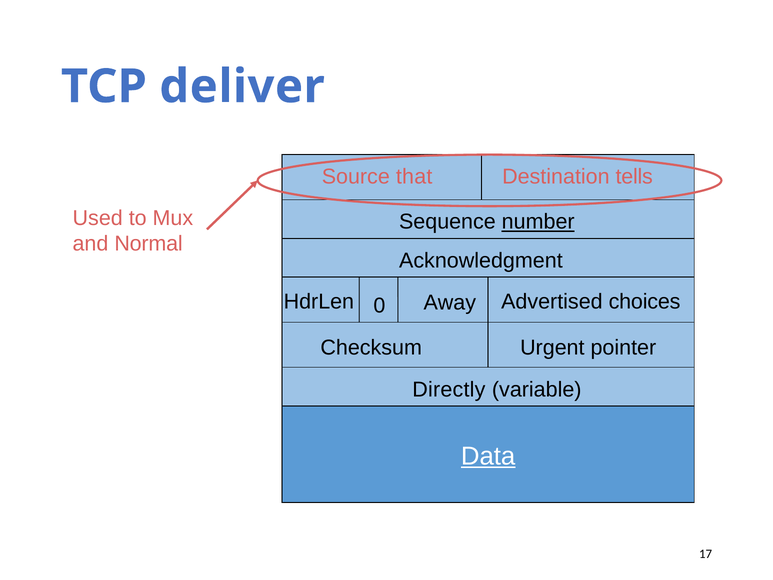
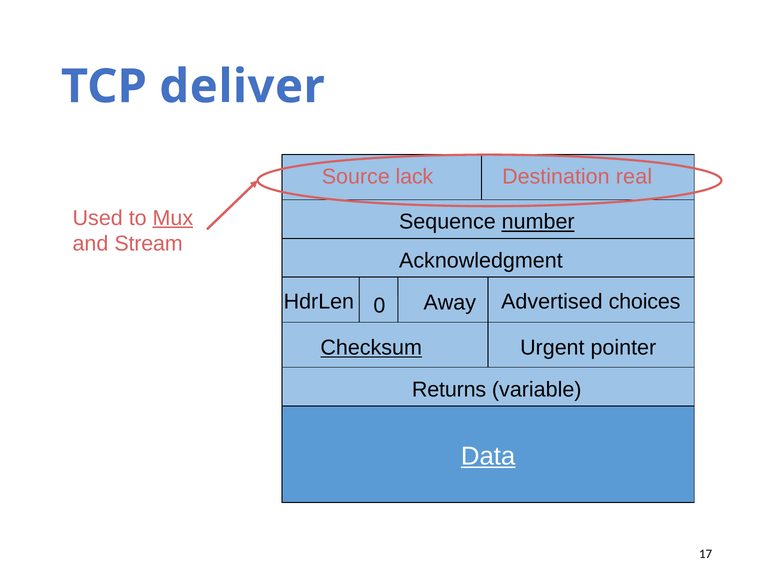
that: that -> lack
tells: tells -> real
Mux underline: none -> present
Normal: Normal -> Stream
Checksum underline: none -> present
Directly: Directly -> Returns
